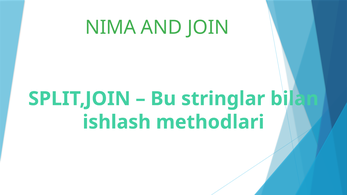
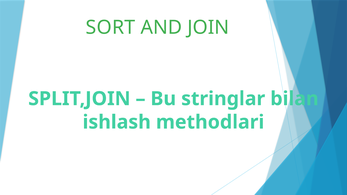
NIMA: NIMA -> SORT
